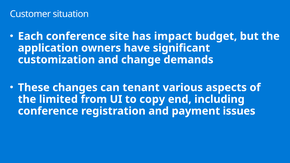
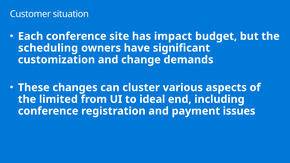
application: application -> scheduling
tenant: tenant -> cluster
copy: copy -> ideal
